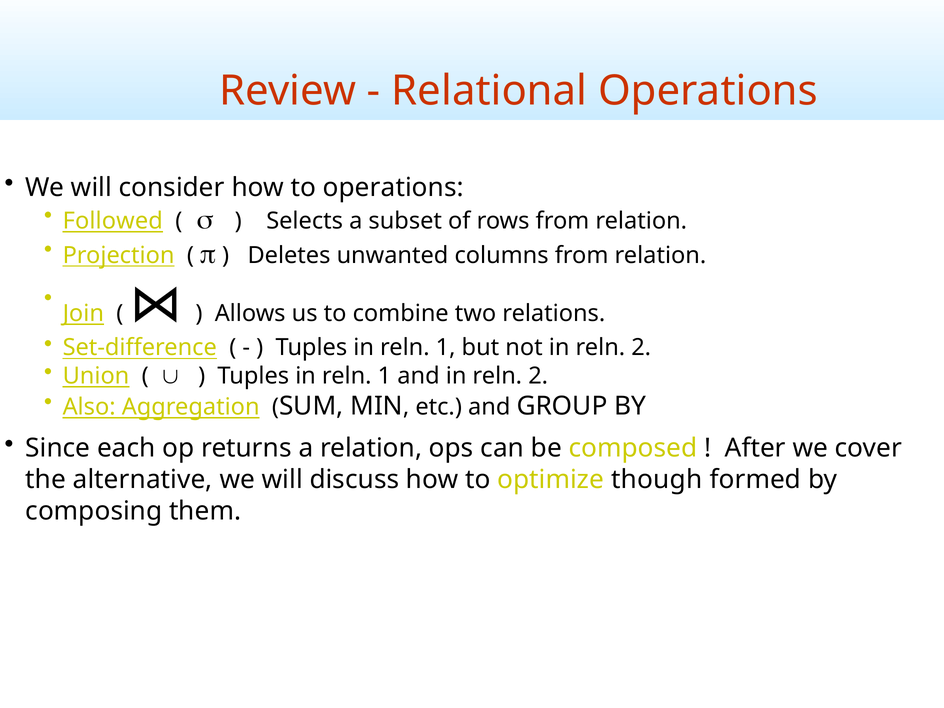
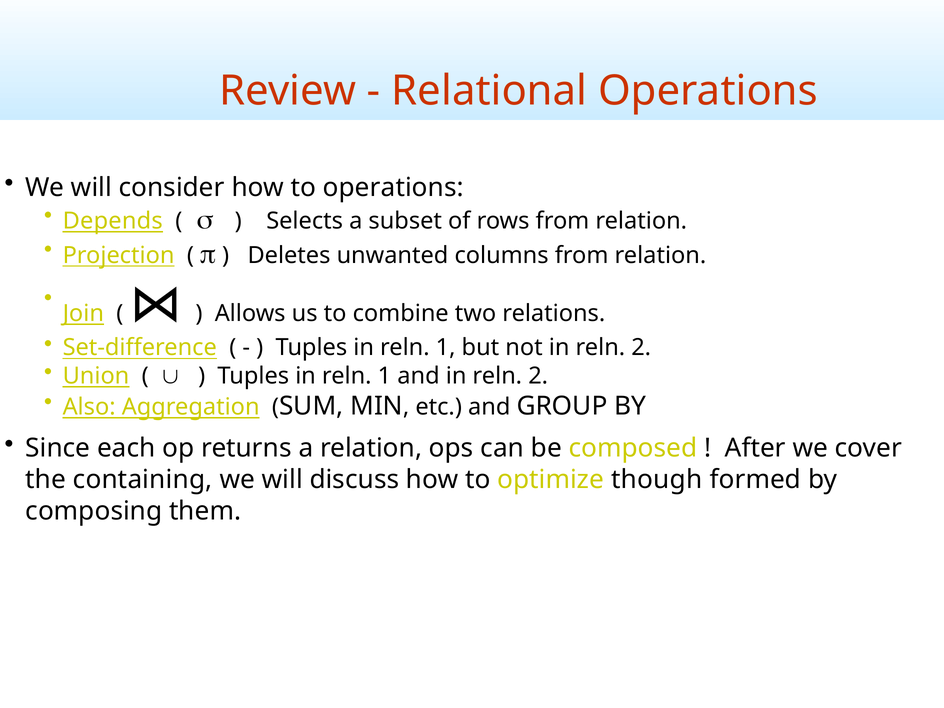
Followed: Followed -> Depends
alternative: alternative -> containing
